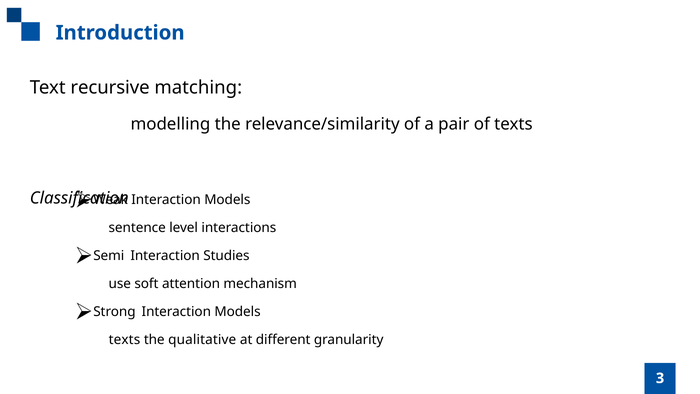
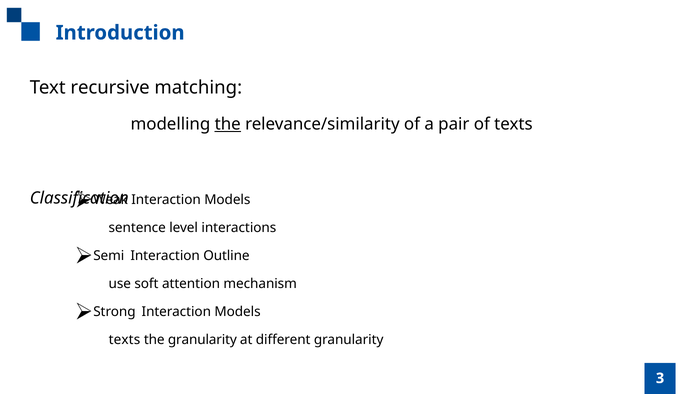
the at (228, 124) underline: none -> present
Studies: Studies -> Outline
the qualitative: qualitative -> granularity
